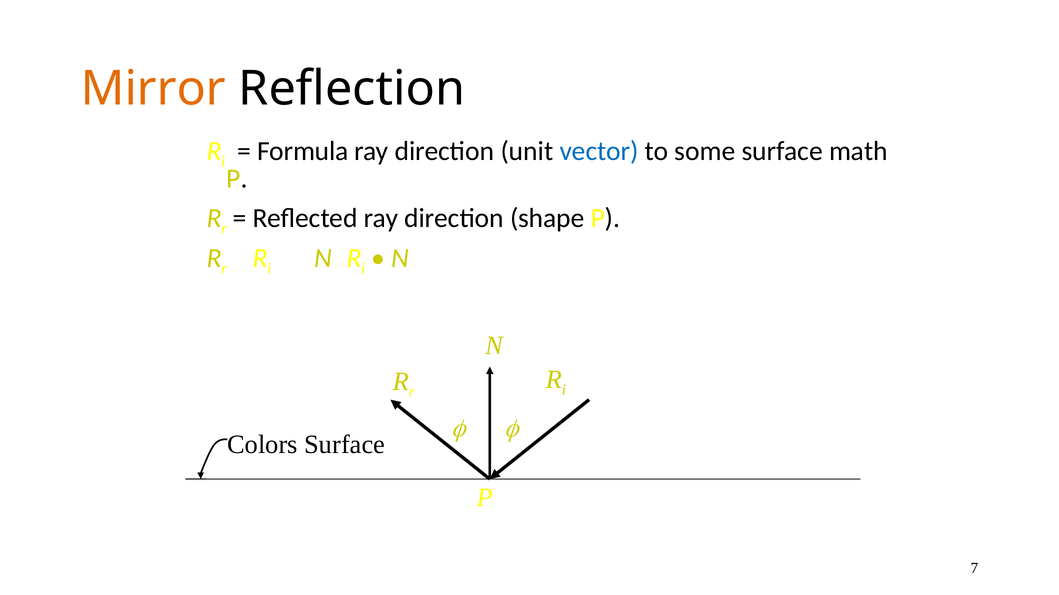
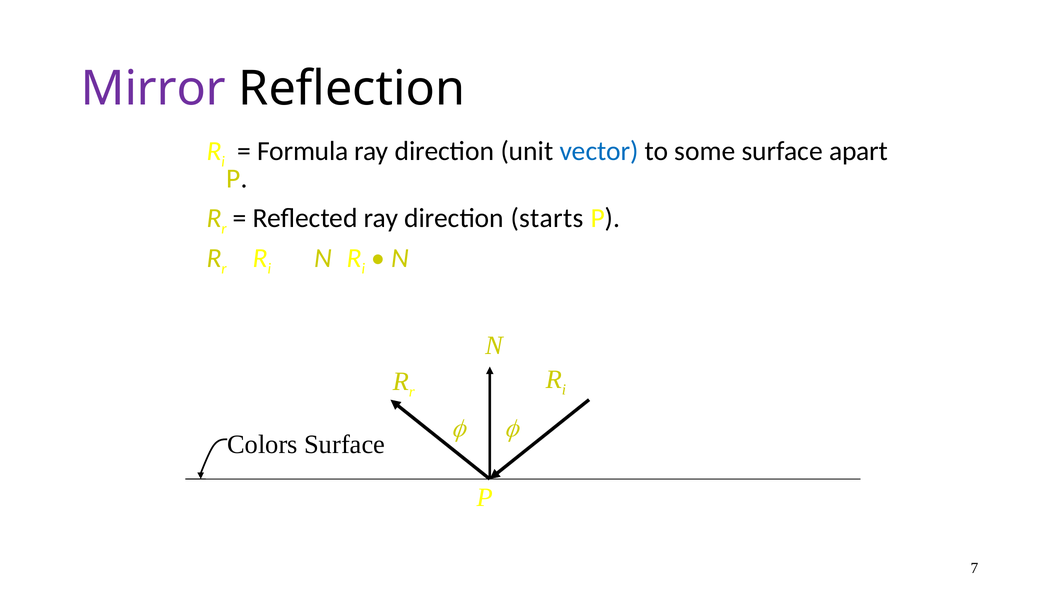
Mirror colour: orange -> purple
math: math -> apart
shape: shape -> starts
